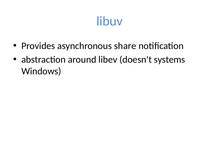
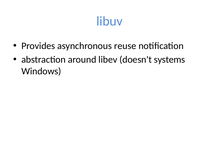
share: share -> reuse
